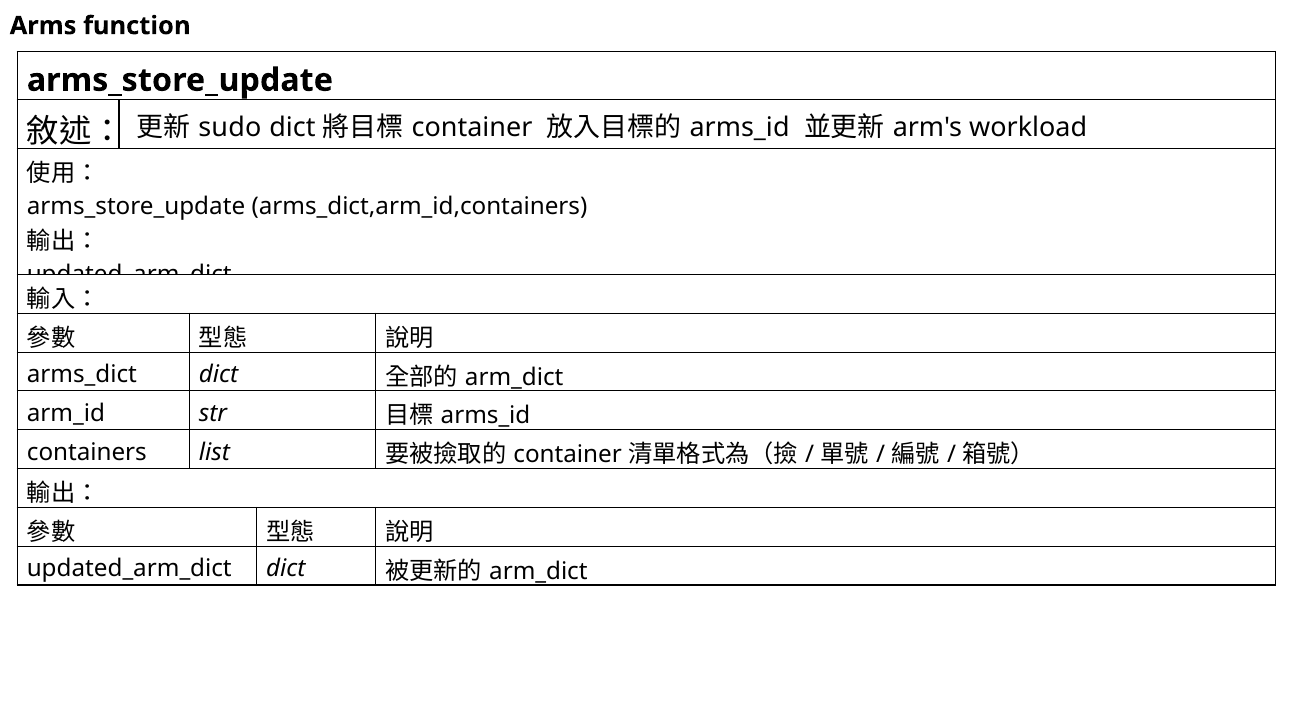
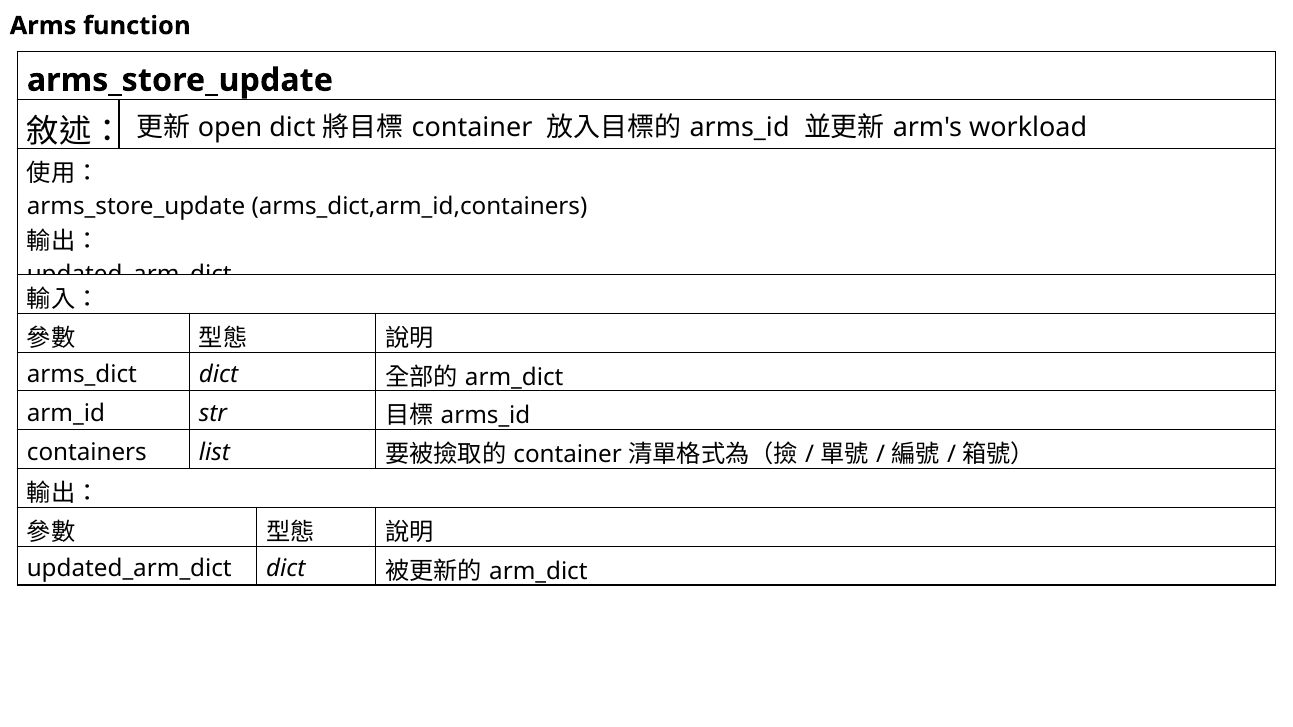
sudo: sudo -> open
